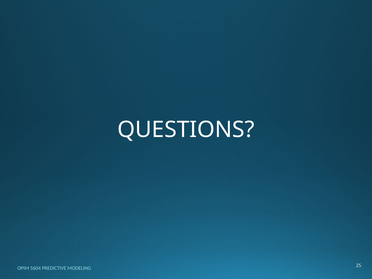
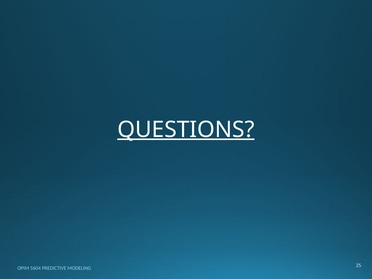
QUESTIONS underline: none -> present
